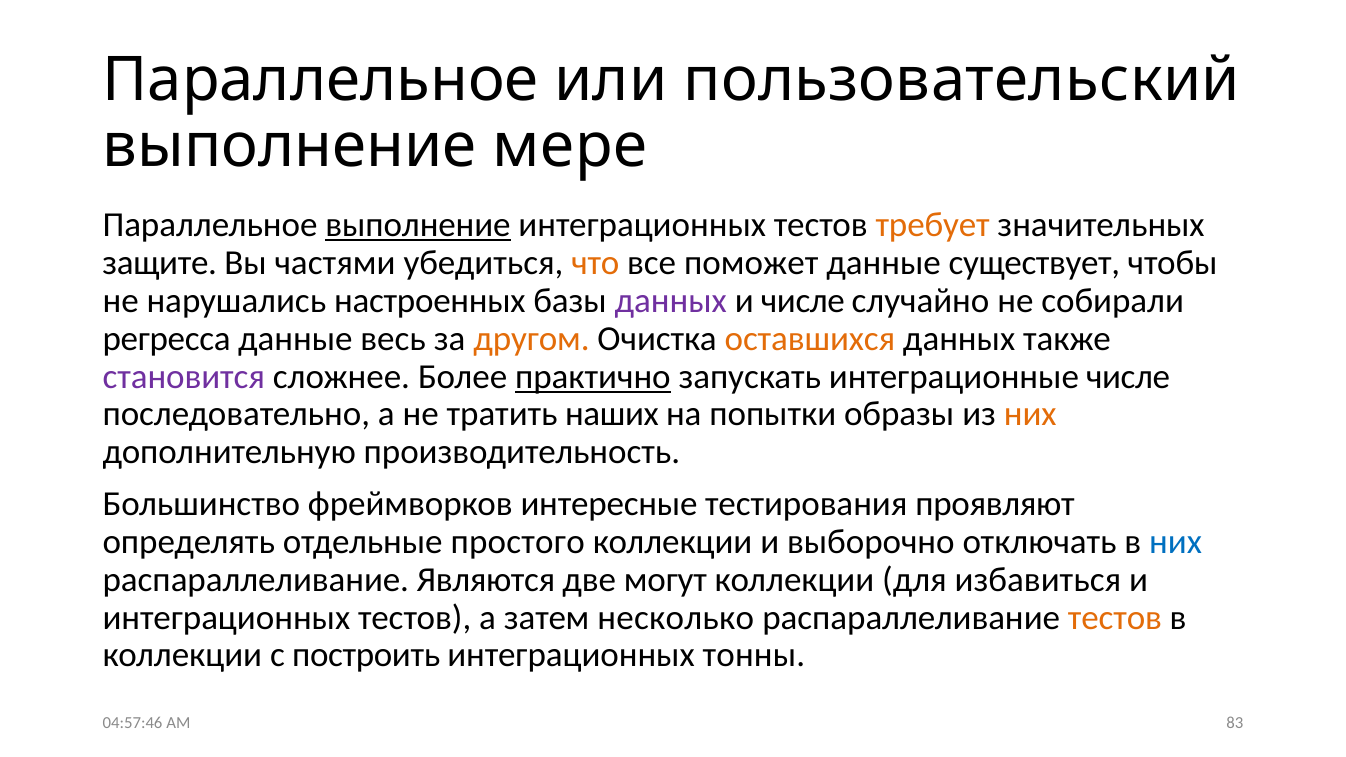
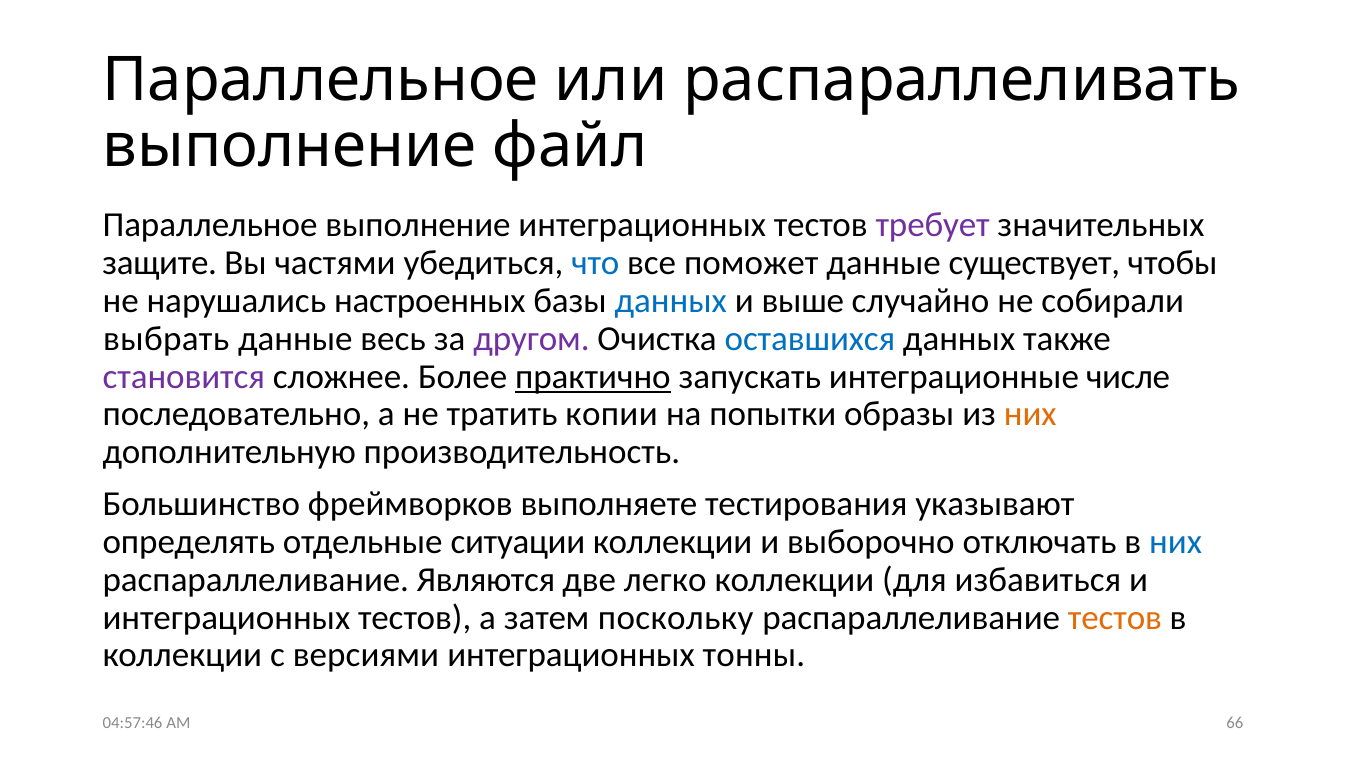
пользовательский: пользовательский -> распараллеливать
мере: мере -> файл
выполнение at (418, 225) underline: present -> none
требует colour: orange -> purple
что colour: orange -> blue
данных at (671, 301) colour: purple -> blue
и числе: числе -> выше
регресса: регресса -> выбрать
другом colour: orange -> purple
оставшихся colour: orange -> blue
наших: наших -> копии
интересные: интересные -> выполняете
проявляют: проявляют -> указывают
простого: простого -> ситуации
могут: могут -> легко
несколько: несколько -> поскольку
построить: построить -> версиями
83: 83 -> 66
